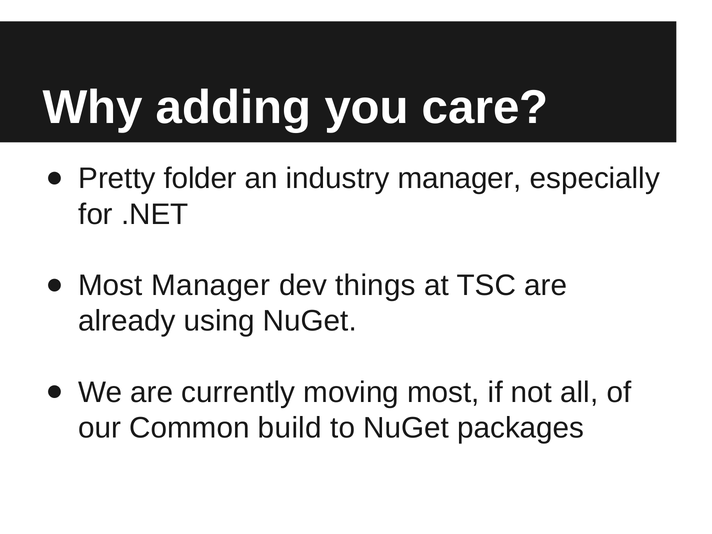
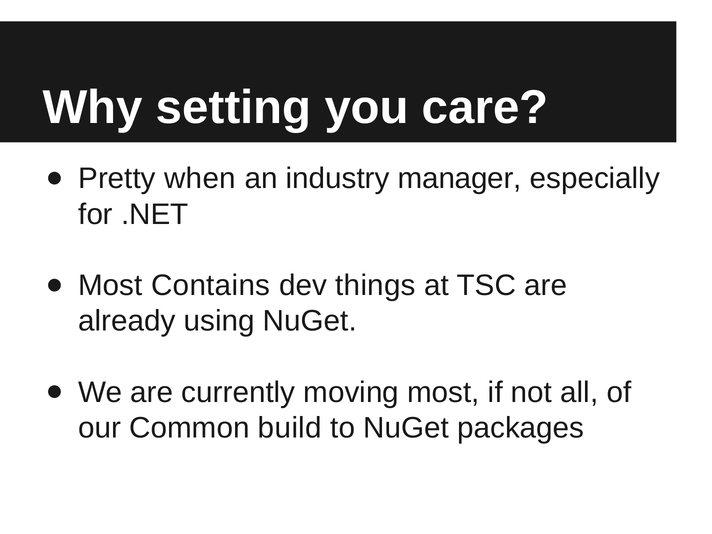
adding: adding -> setting
folder: folder -> when
Most Manager: Manager -> Contains
